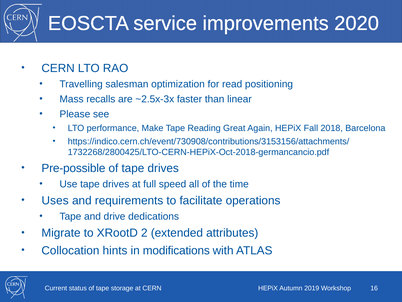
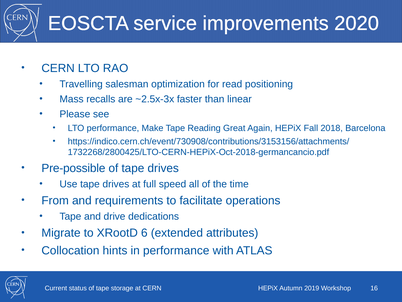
Uses: Uses -> From
2: 2 -> 6
in modifications: modifications -> performance
